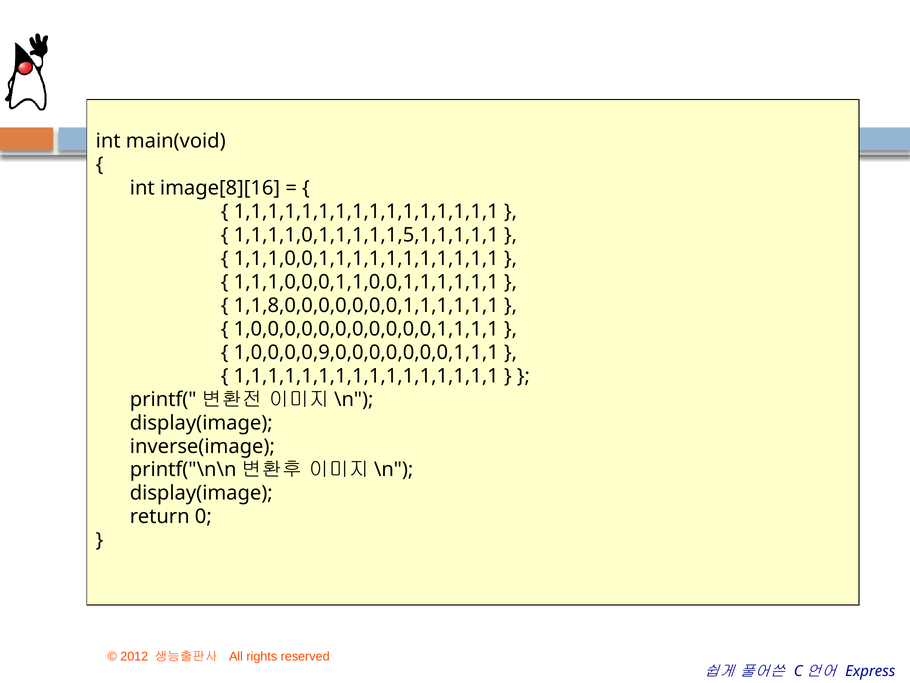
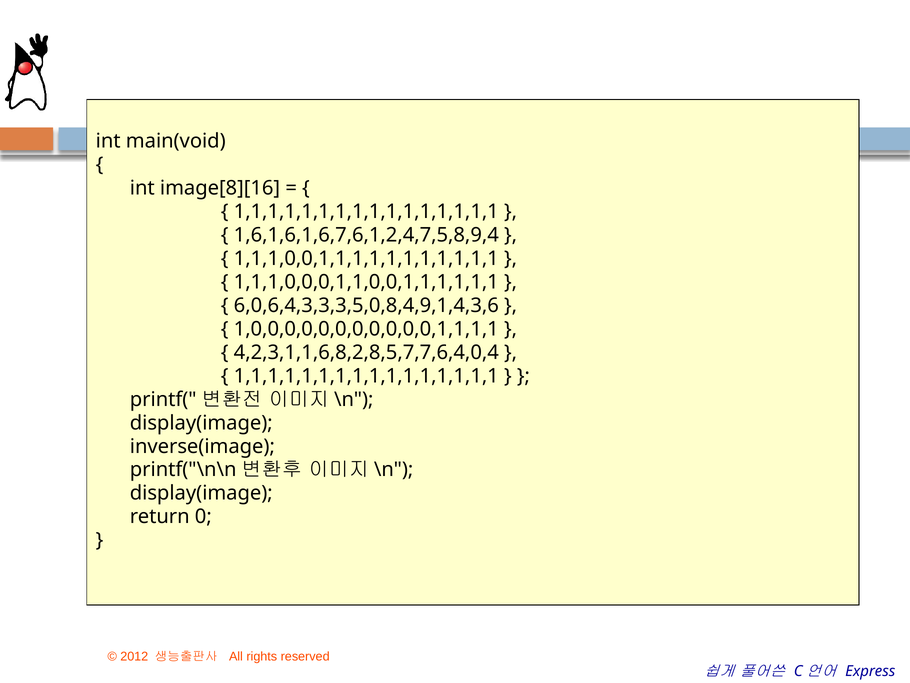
1,1,1,1,0,1,1,1,1,1,5,1,1,1,1,1: 1,1,1,1,0,1,1,1,1,1,5,1,1,1,1,1 -> 1,6,1,6,1,6,7,6,1,2,4,7,5,8,9,4
1,1,8,0,0,0,0,0,0,0,1,1,1,1,1,1: 1,1,8,0,0,0,0,0,0,0,1,1,1,1,1,1 -> 6,0,6,4,3,3,3,5,0,8,4,9,1,4,3,6
1,0,0,0,0,9,0,0,0,0,0,0,0,1,1,1: 1,0,0,0,0,9,0,0,0,0,0,0,0,1,1,1 -> 4,2,3,1,1,6,8,2,8,5,7,7,6,4,0,4
